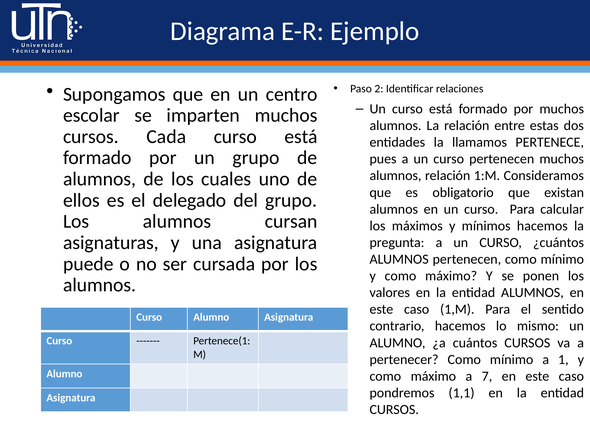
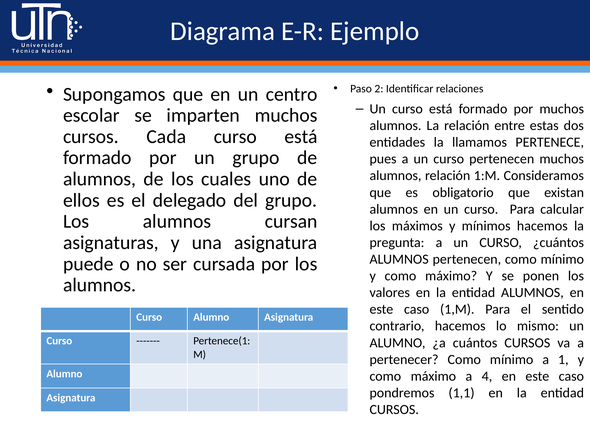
7: 7 -> 4
